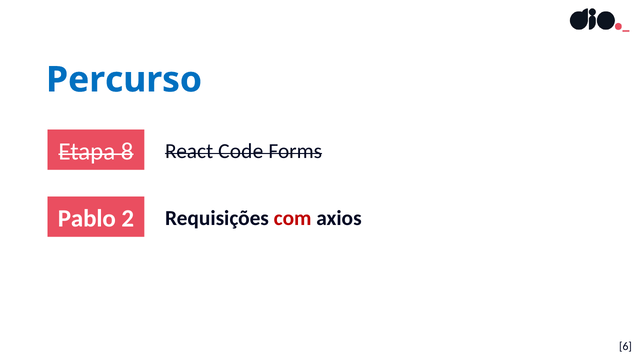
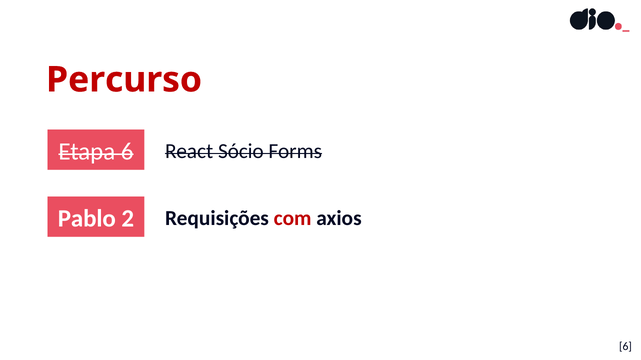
Percurso colour: blue -> red
Etapa 8: 8 -> 6
Code: Code -> Sócio
